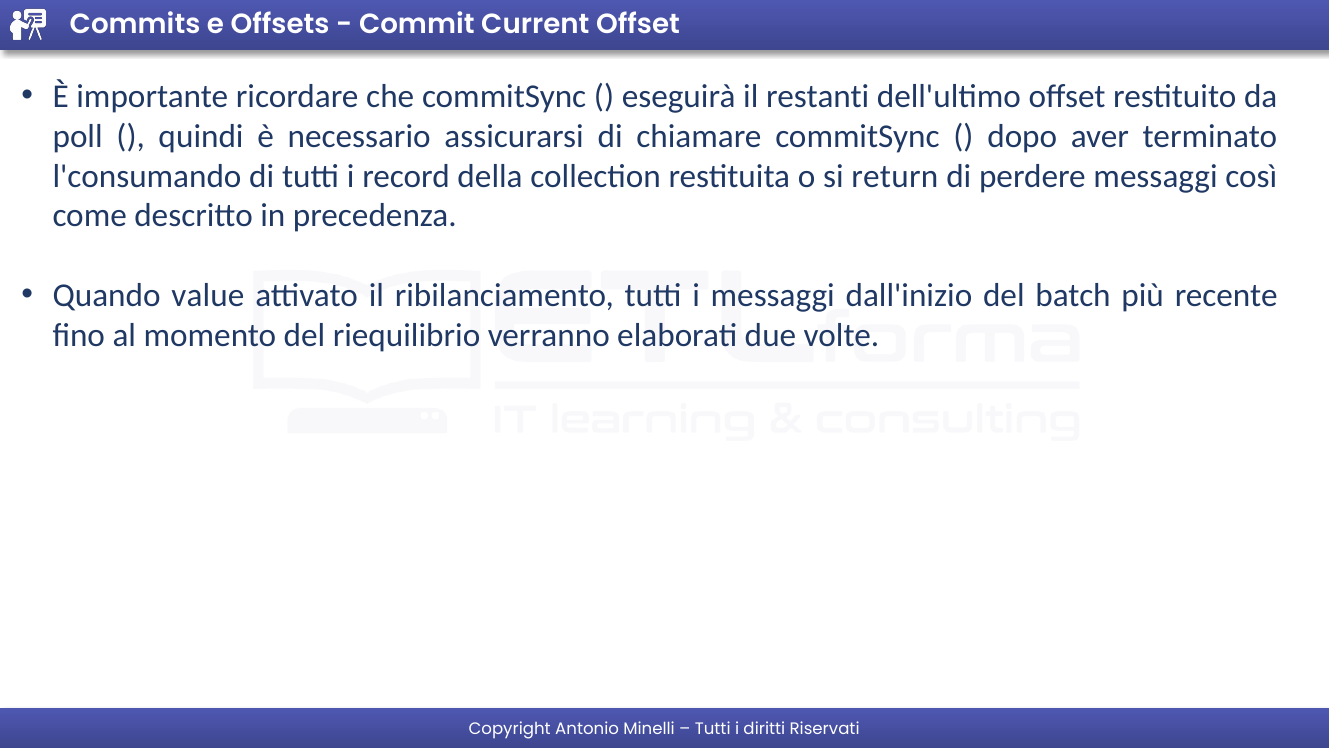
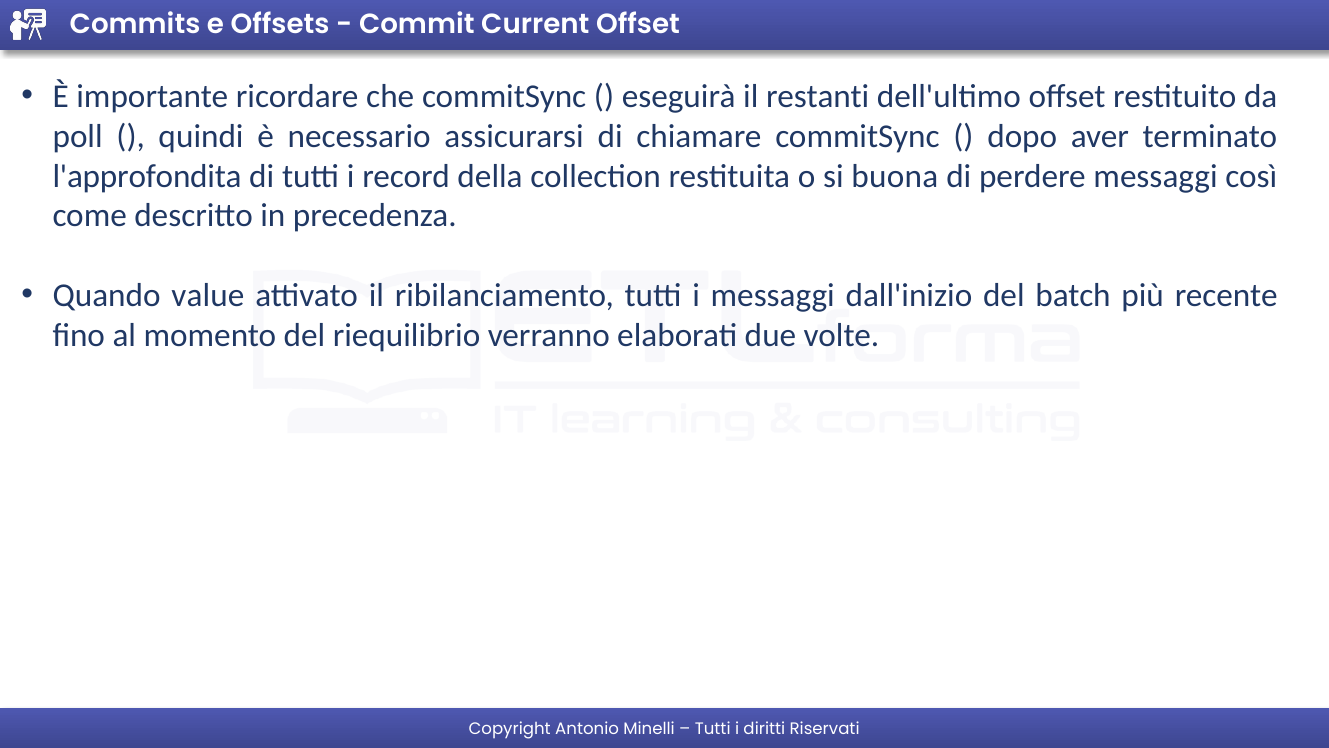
l'consumando: l'consumando -> l'approfondita
return: return -> buona
